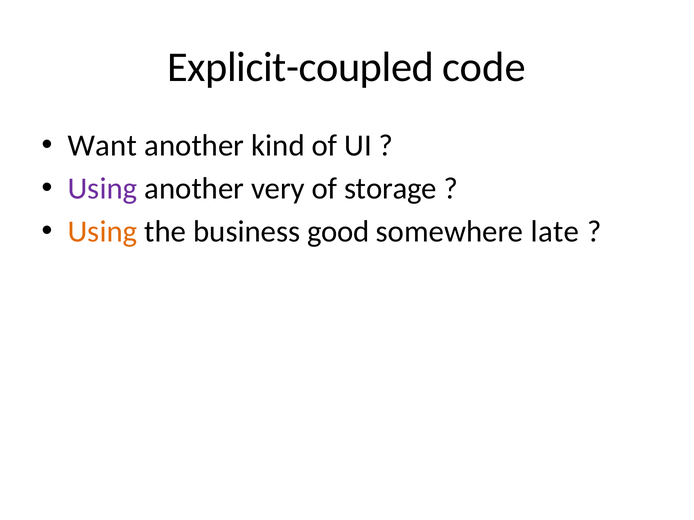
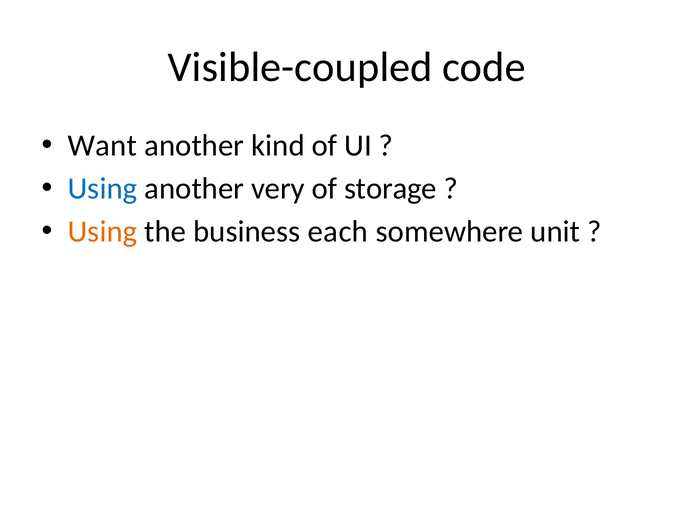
Explicit-coupled: Explicit-coupled -> Visible-coupled
Using at (102, 189) colour: purple -> blue
good: good -> each
late: late -> unit
